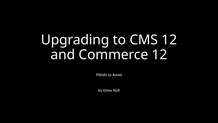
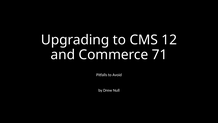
Commerce 12: 12 -> 71
